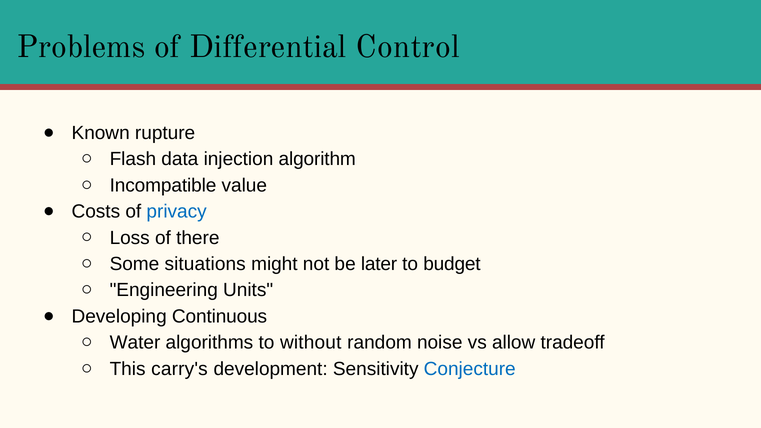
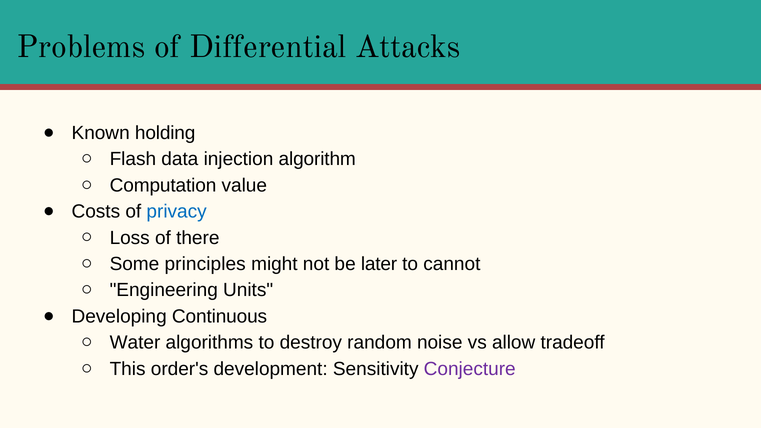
Control: Control -> Attacks
rupture: rupture -> holding
Incompatible: Incompatible -> Computation
situations: situations -> principles
budget: budget -> cannot
without: without -> destroy
carry's: carry's -> order's
Conjecture colour: blue -> purple
